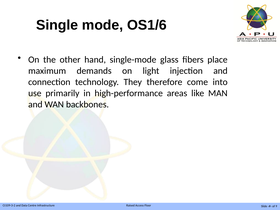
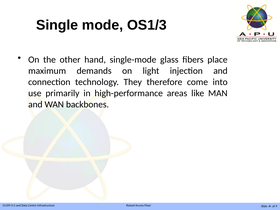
OS1/6: OS1/6 -> OS1/3
